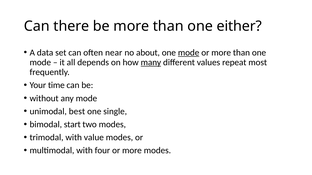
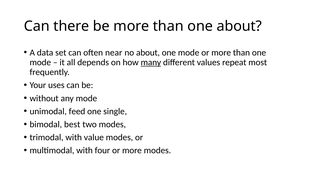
one either: either -> about
mode at (189, 53) underline: present -> none
time: time -> uses
best: best -> feed
start: start -> best
